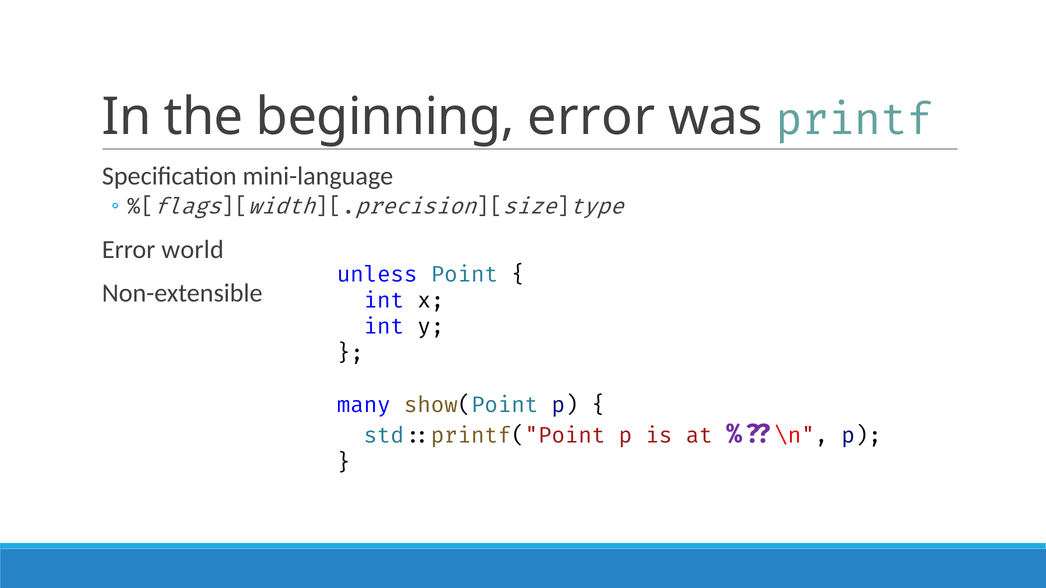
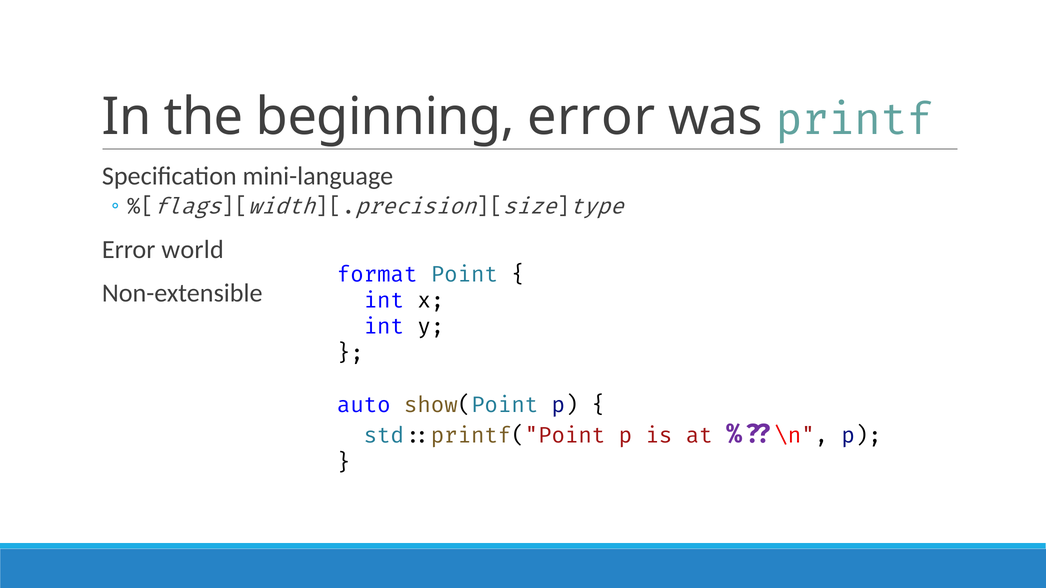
unless: unless -> format
many: many -> auto
